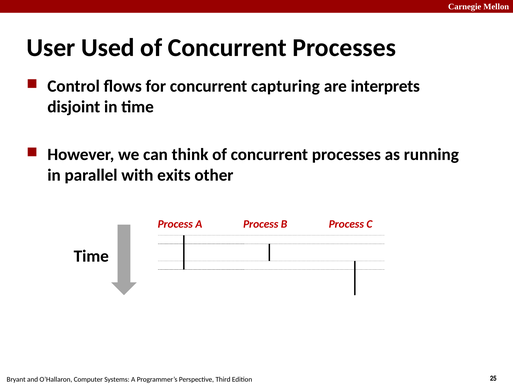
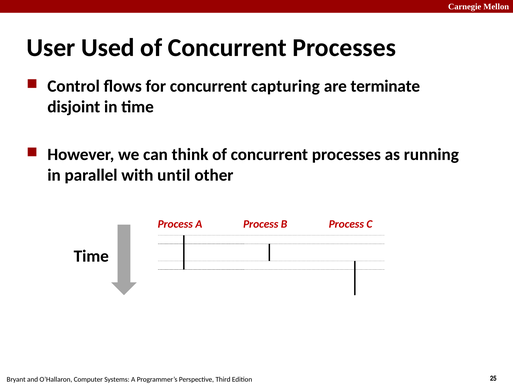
interprets: interprets -> terminate
exits: exits -> until
